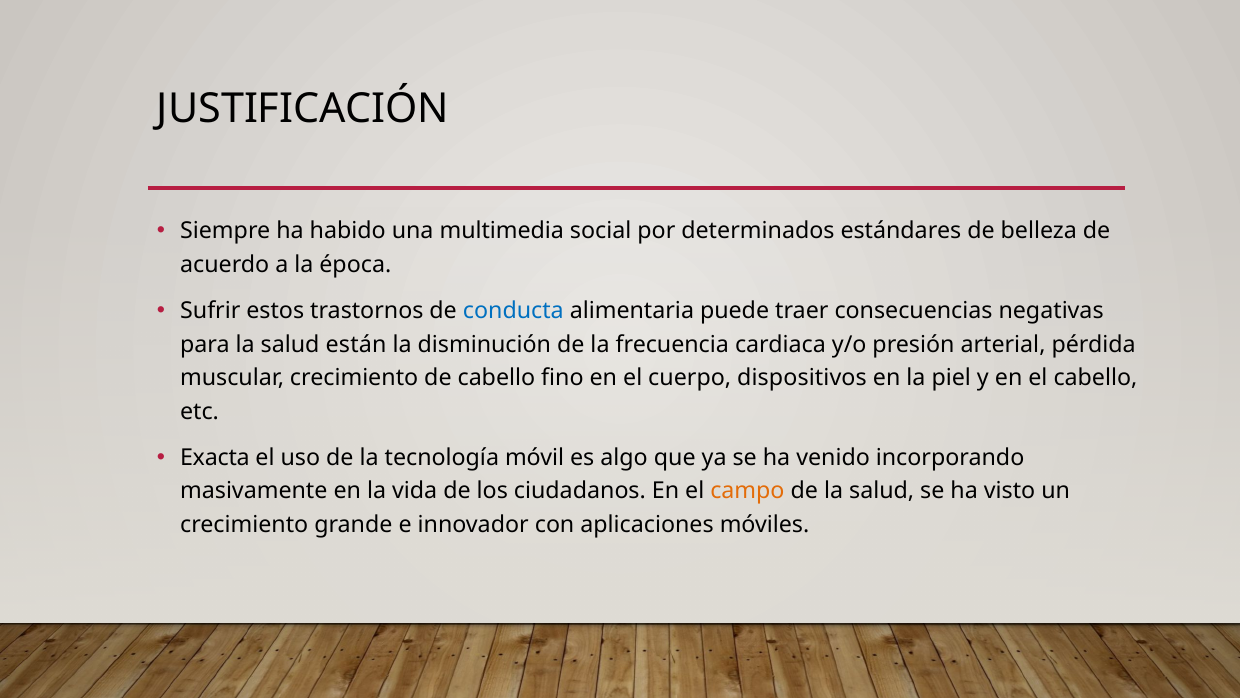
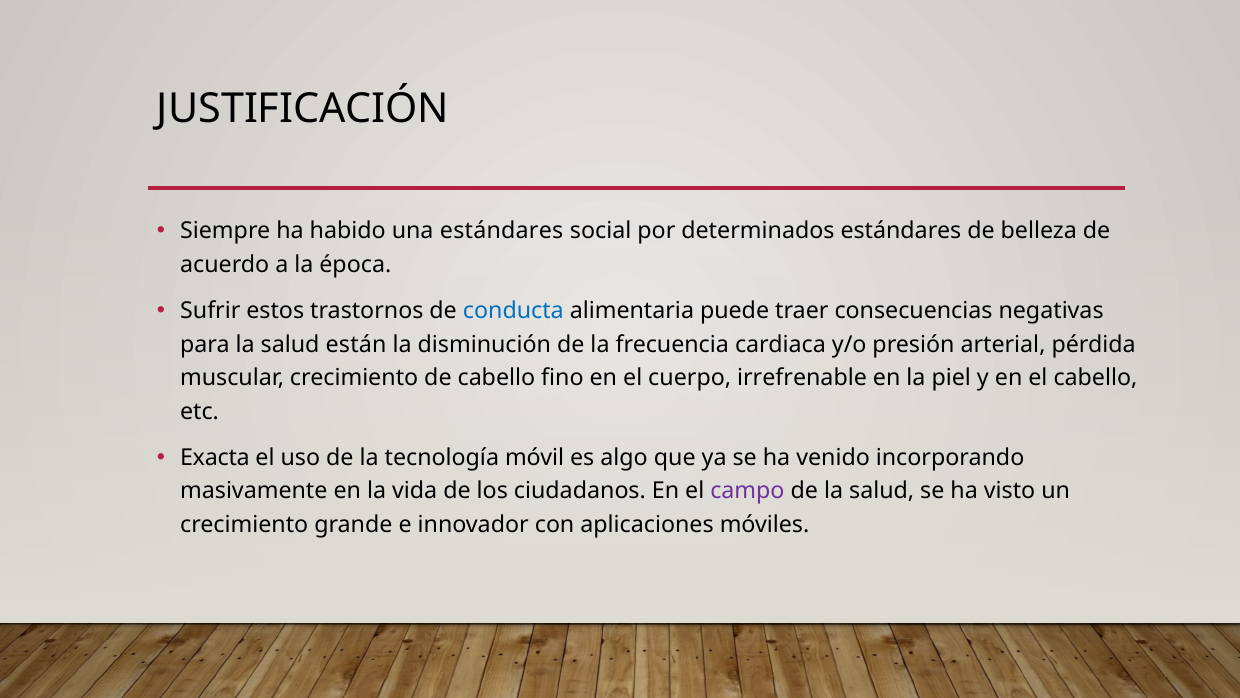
una multimedia: multimedia -> estándares
dispositivos: dispositivos -> irrefrenable
campo colour: orange -> purple
